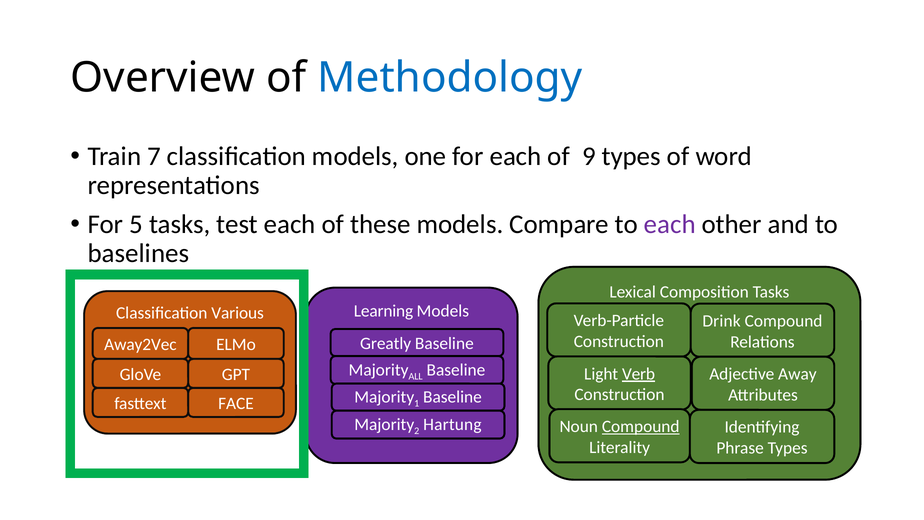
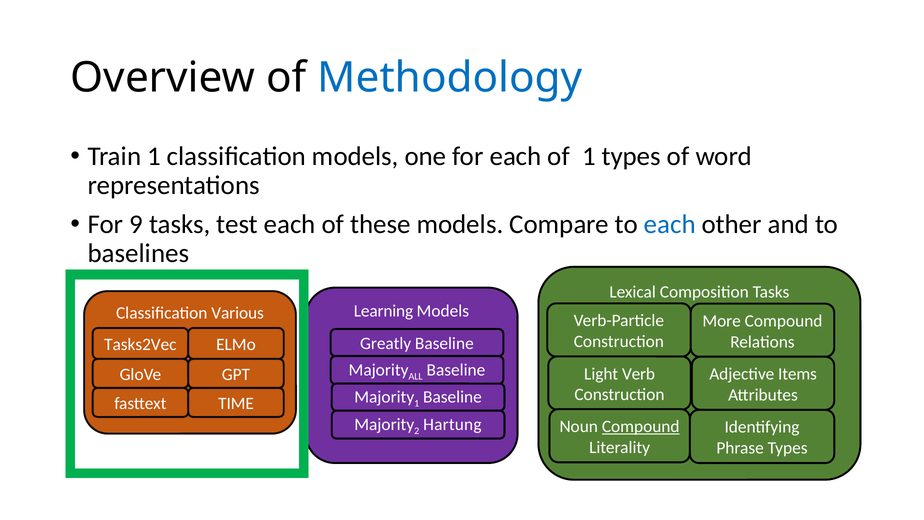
Train 7: 7 -> 1
of 9: 9 -> 1
5: 5 -> 9
each at (670, 224) colour: purple -> blue
Drink: Drink -> More
Away2Vec: Away2Vec -> Tasks2Vec
Verb underline: present -> none
Away: Away -> Items
FACE: FACE -> TIME
